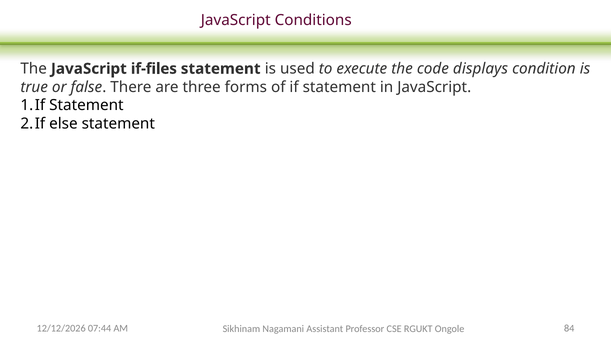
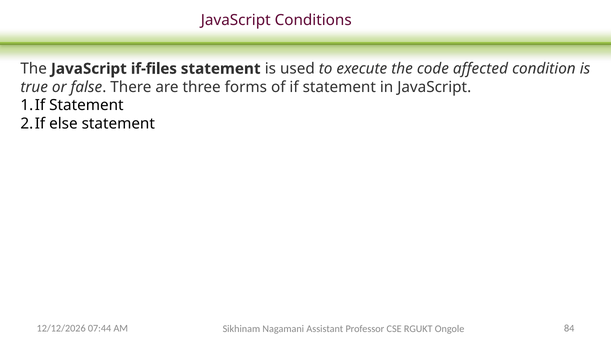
displays: displays -> affected
